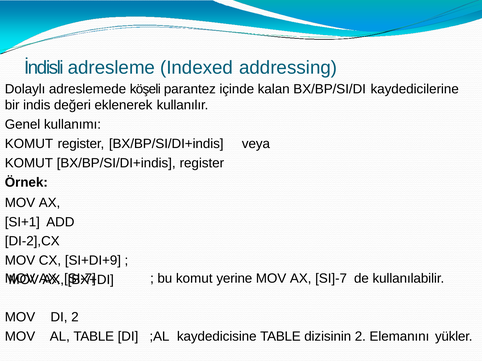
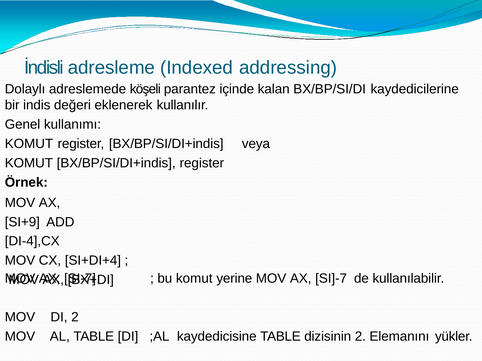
SI+1: SI+1 -> SI+9
DI-2],CX: DI-2],CX -> DI-4],CX
SI+DI+9: SI+DI+9 -> SI+DI+4
